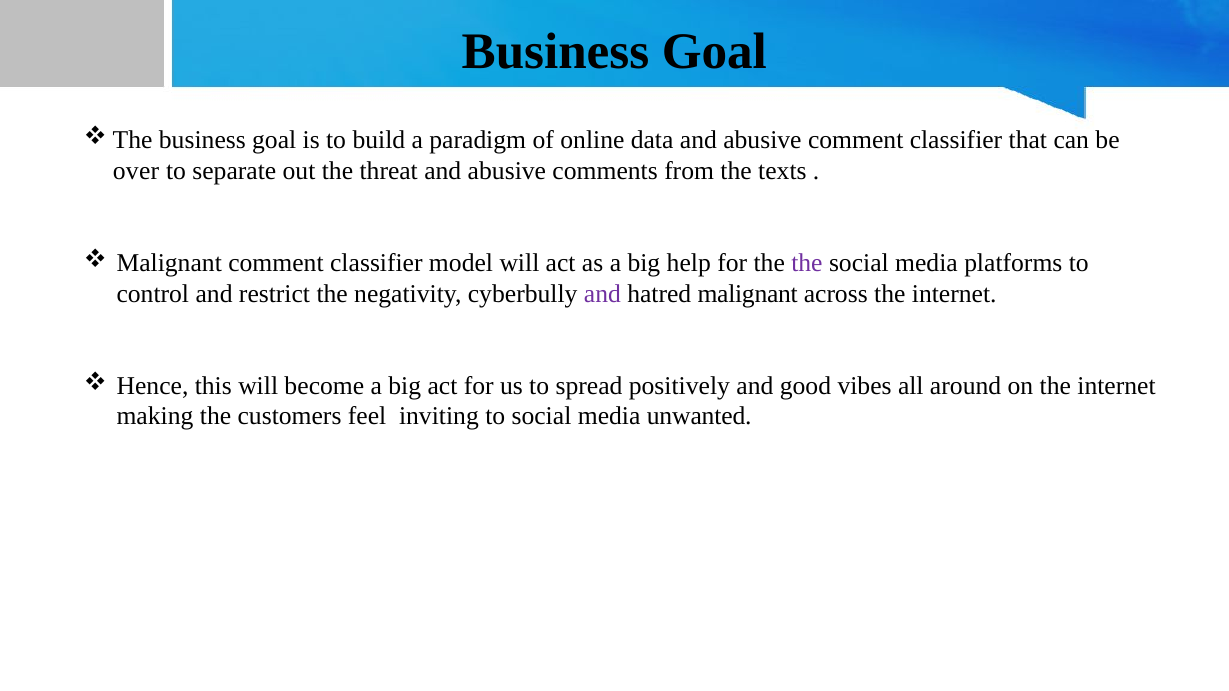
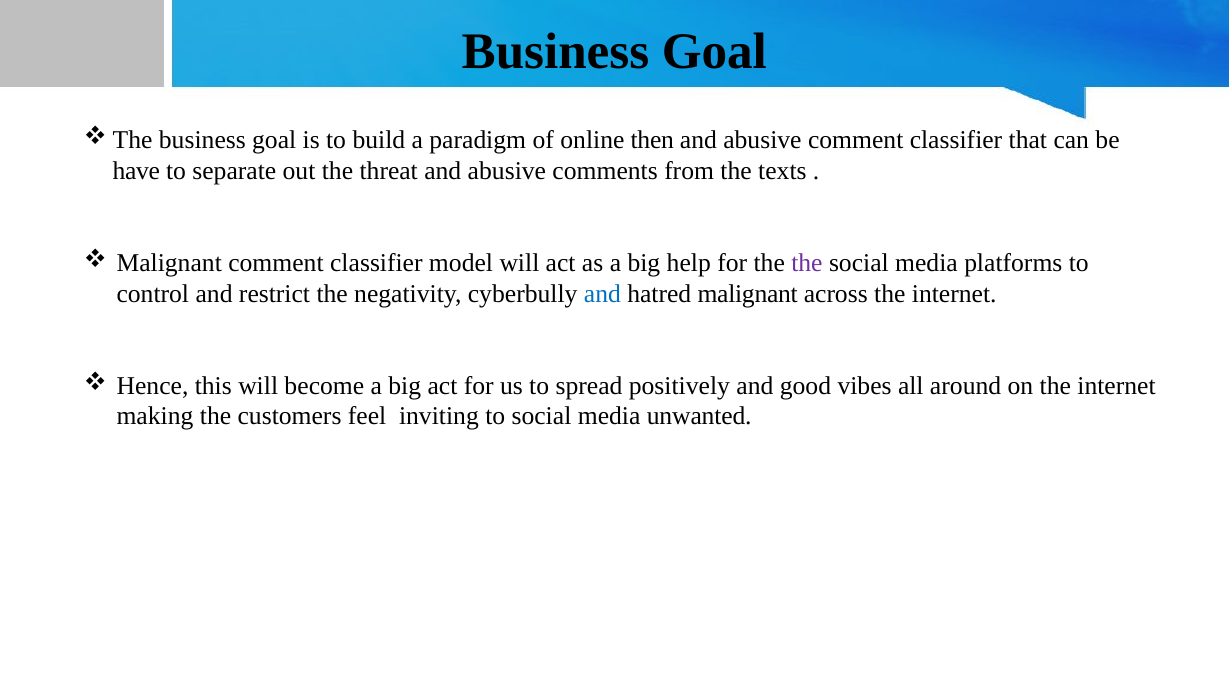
data: data -> then
over: over -> have
and at (602, 294) colour: purple -> blue
